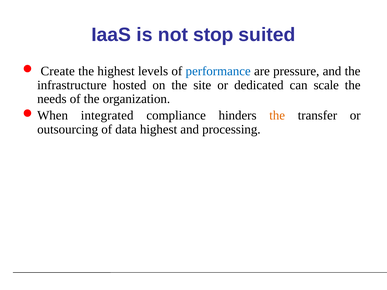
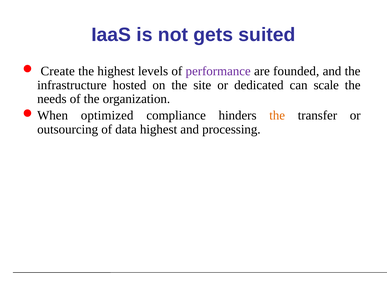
stop: stop -> gets
performance colour: blue -> purple
pressure: pressure -> founded
integrated: integrated -> optimized
